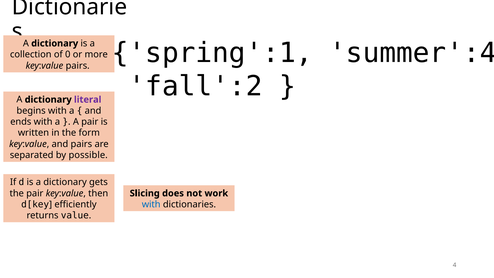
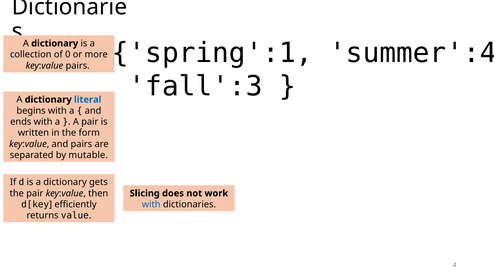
fall':2: fall':2 -> fall':3
literal colour: purple -> blue
possible: possible -> mutable
